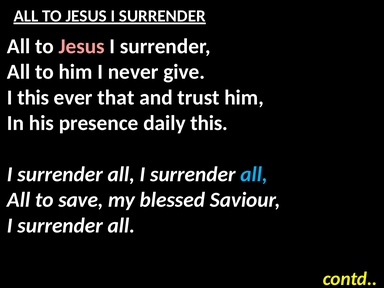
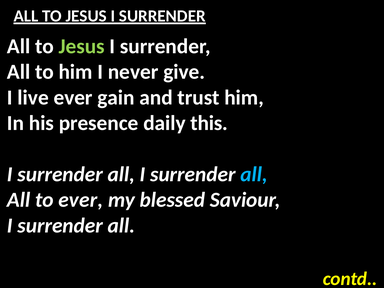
Jesus at (82, 46) colour: pink -> light green
I this: this -> live
that: that -> gain
to save: save -> ever
